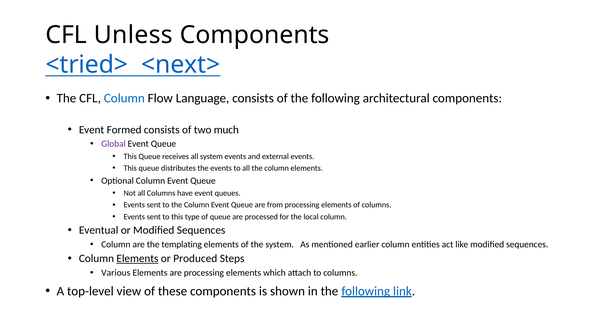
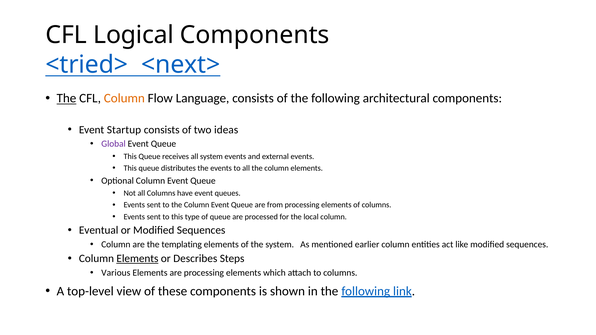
Unless: Unless -> Logical
The at (66, 98) underline: none -> present
Column at (124, 98) colour: blue -> orange
Formed: Formed -> Startup
much: much -> ideas
Produced: Produced -> Describes
